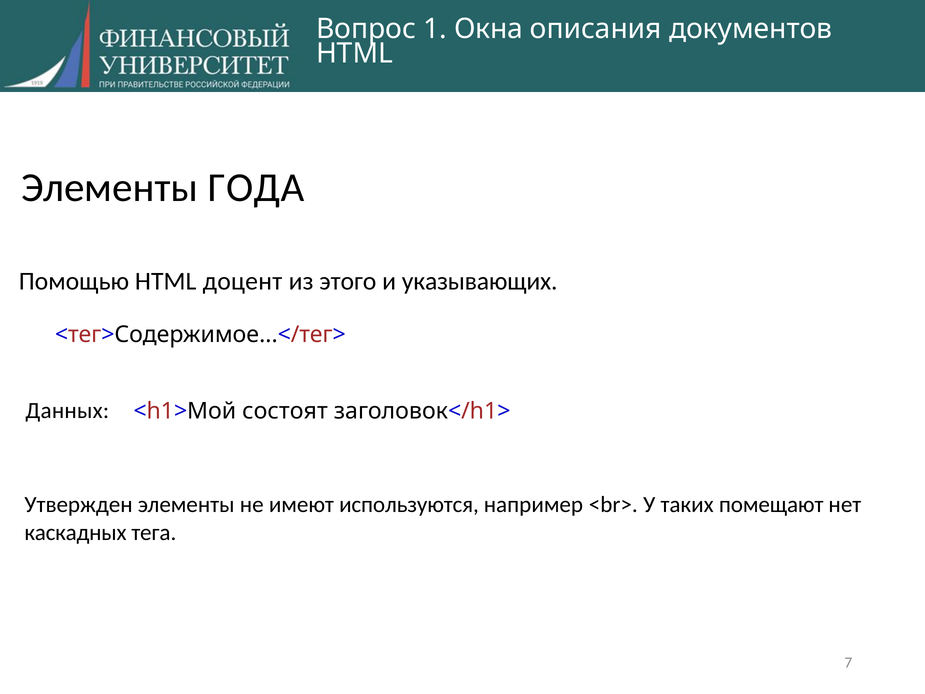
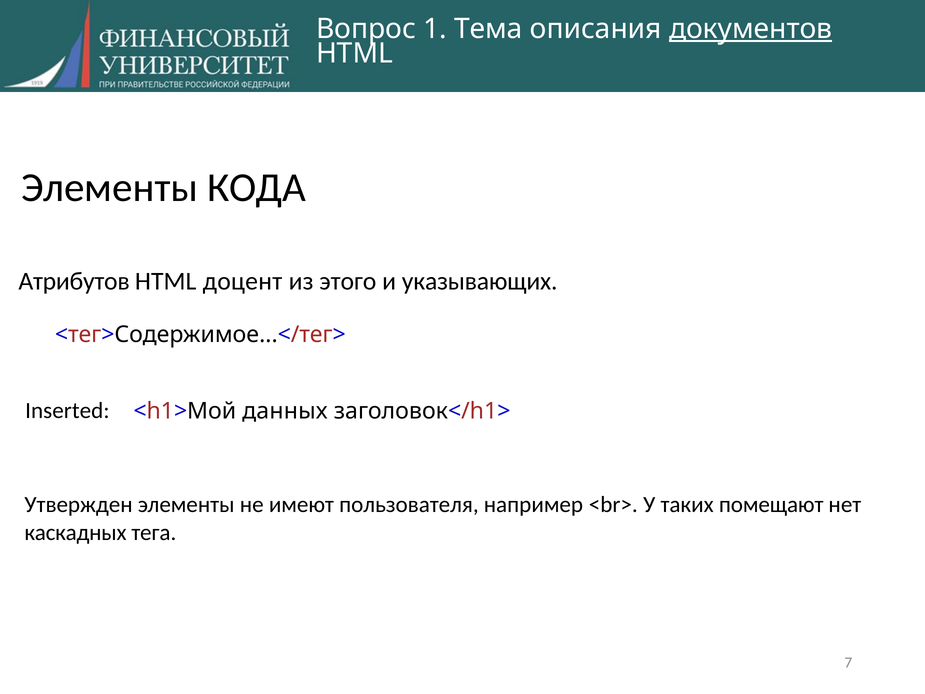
Окна: Окна -> Тема
документов underline: none -> present
ГОДА: ГОДА -> КОДА
Помощью: Помощью -> Атрибутов
Данных: Данных -> Inserted
состоят: состоят -> данных
используются: используются -> пользователя
